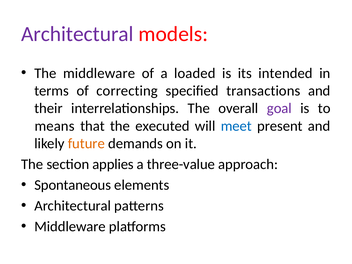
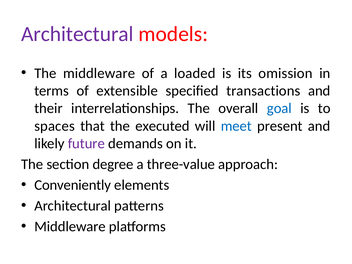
intended: intended -> omission
correcting: correcting -> extensible
goal colour: purple -> blue
means: means -> spaces
future colour: orange -> purple
applies: applies -> degree
Spontaneous: Spontaneous -> Conveniently
